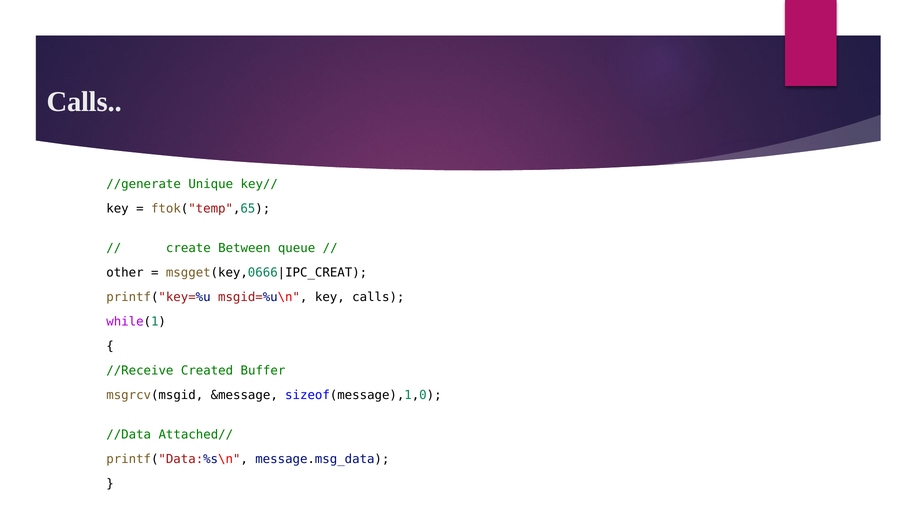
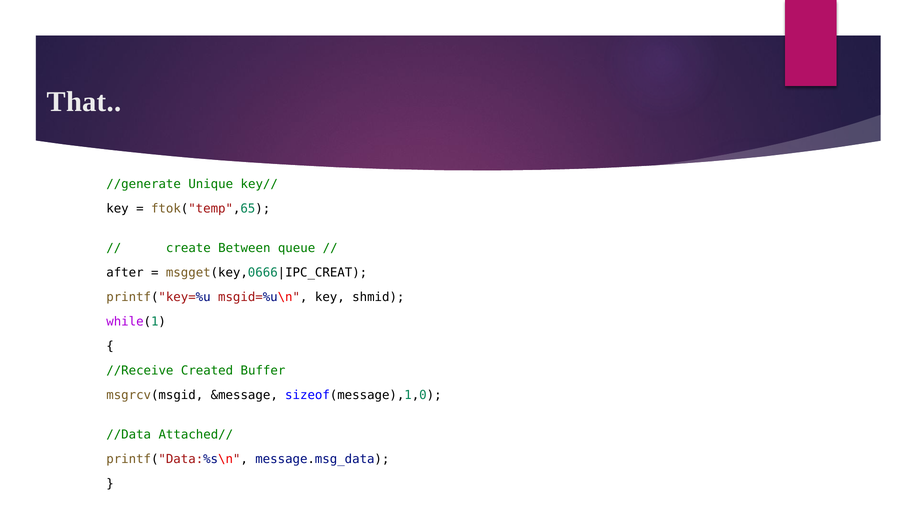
Calls at (84, 102): Calls -> That
other: other -> after
key calls: calls -> shmid
